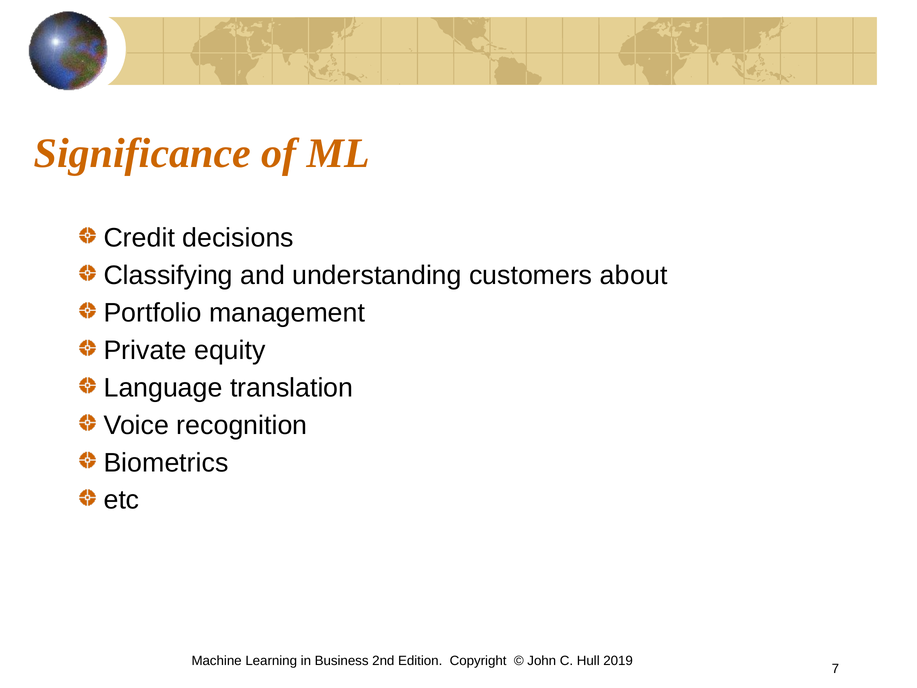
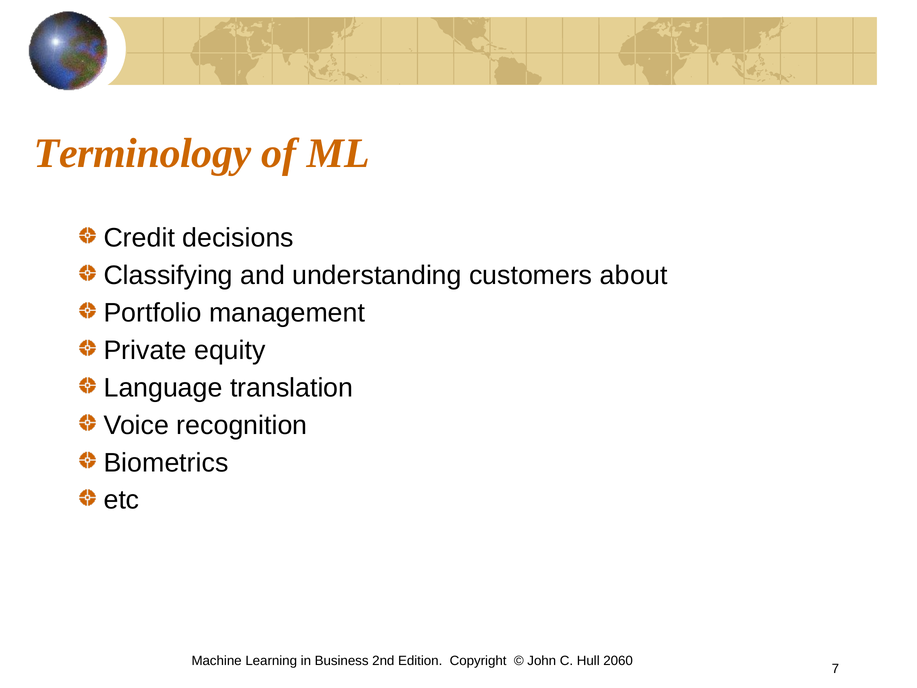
Significance: Significance -> Terminology
2019: 2019 -> 2060
